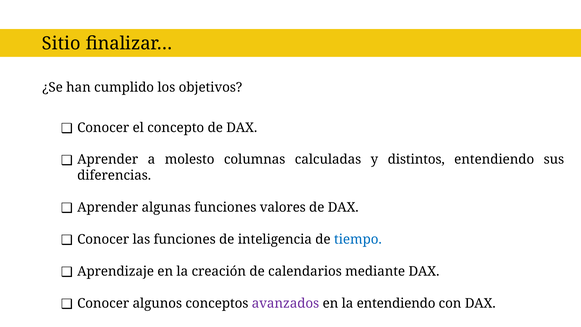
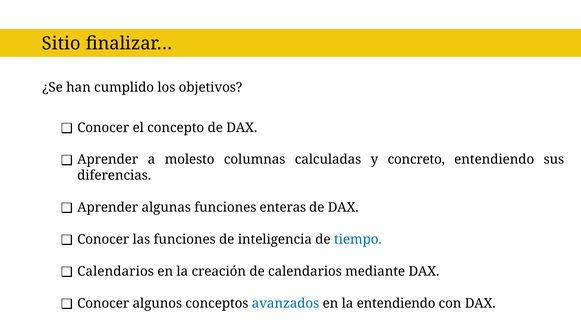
distintos: distintos -> concreto
valores: valores -> enteras
Aprendizaje at (116, 271): Aprendizaje -> Calendarios
avanzados colour: purple -> blue
